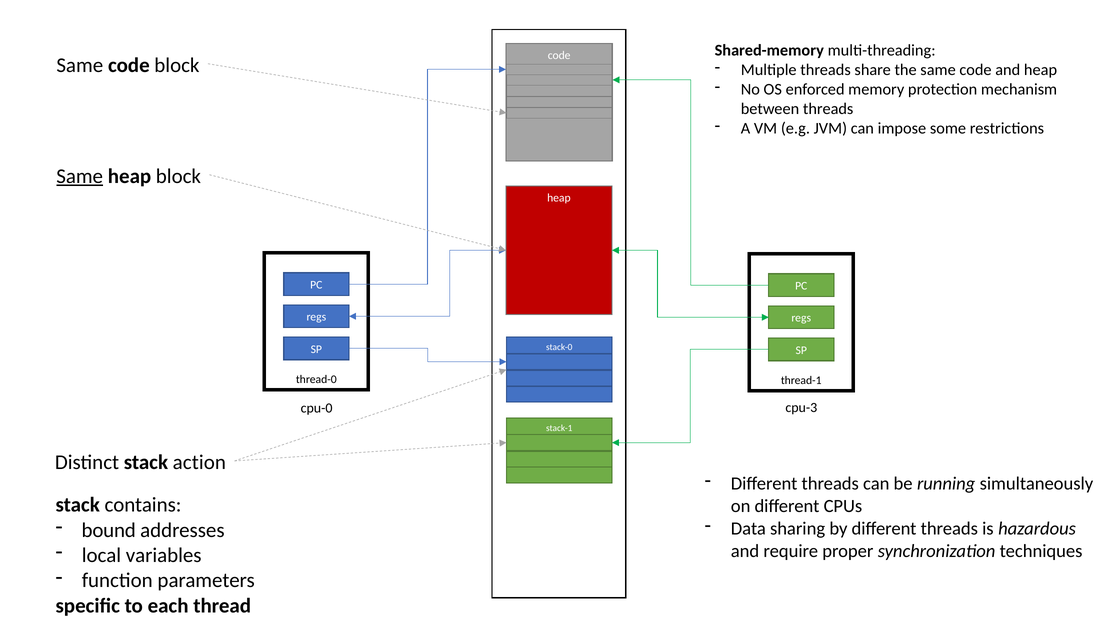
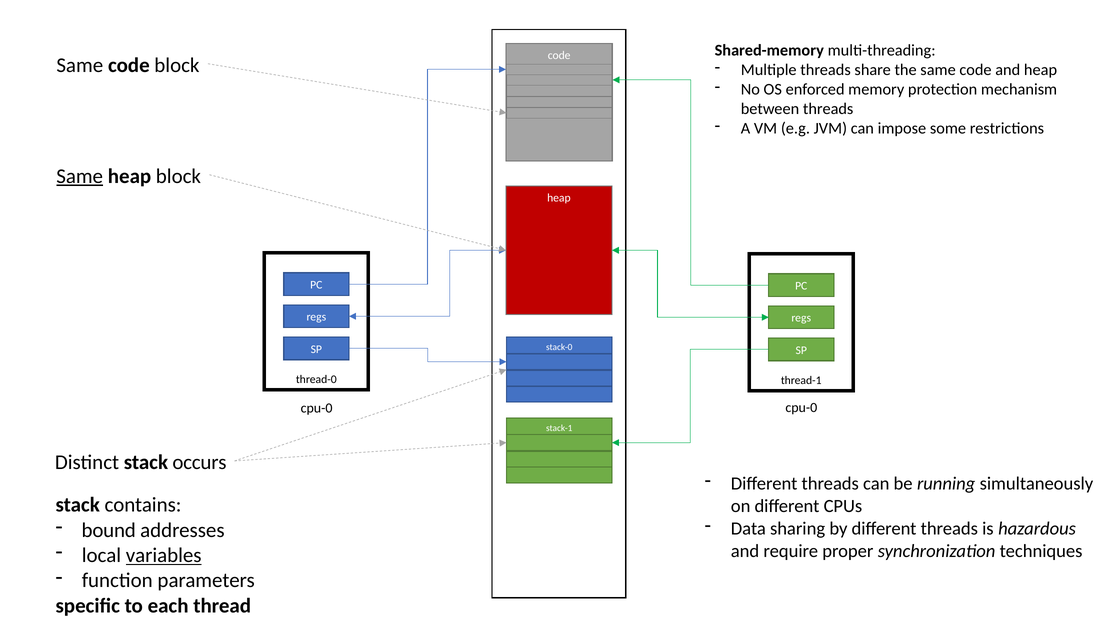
cpu-0 cpu-3: cpu-3 -> cpu-0
action: action -> occurs
variables underline: none -> present
